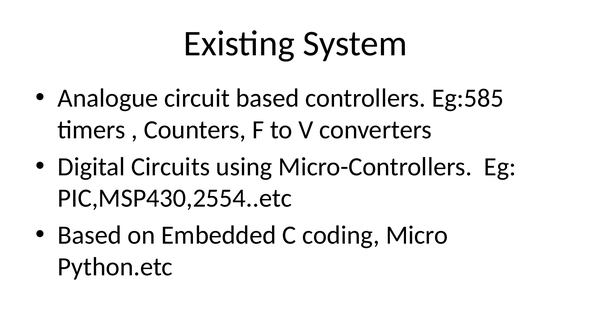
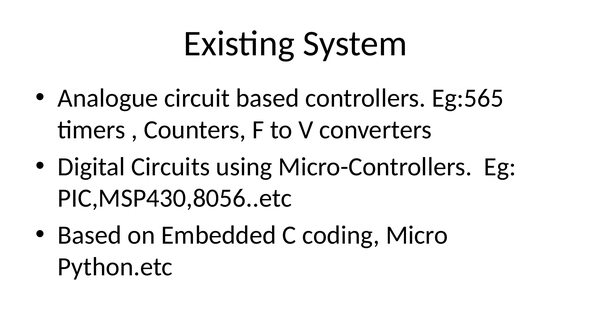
Eg:585: Eg:585 -> Eg:565
PIC,MSP430,2554..etc: PIC,MSP430,2554..etc -> PIC,MSP430,8056..etc
